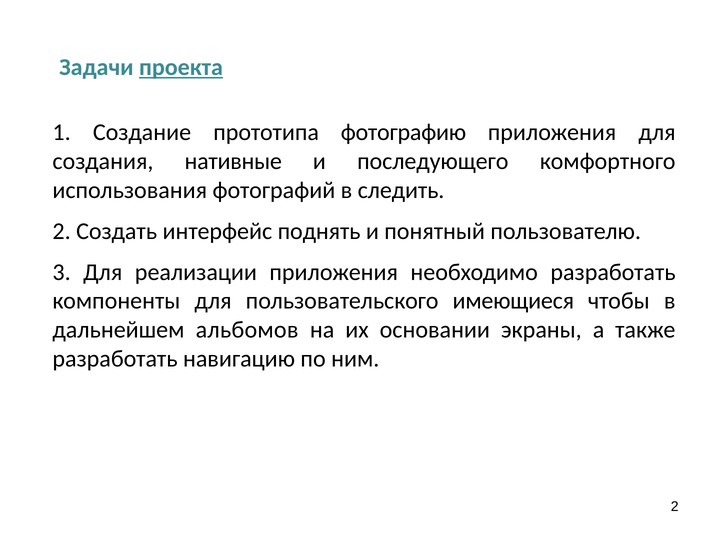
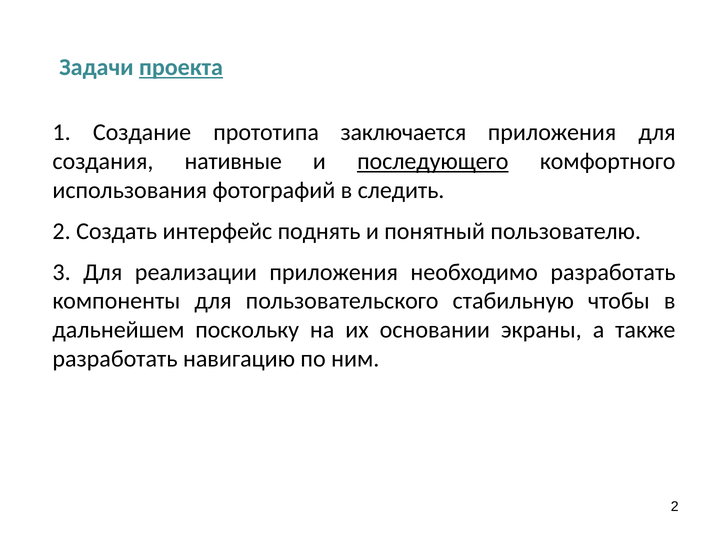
фотографию: фотографию -> заключается
последующего underline: none -> present
имеющиеся: имеющиеся -> стабильную
альбомов: альбомов -> поскольку
